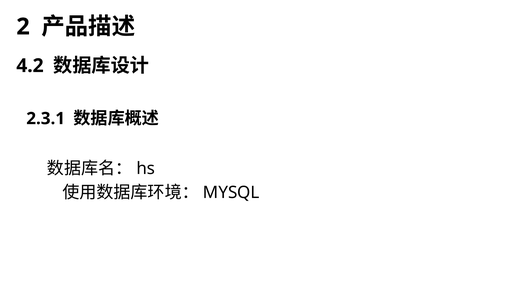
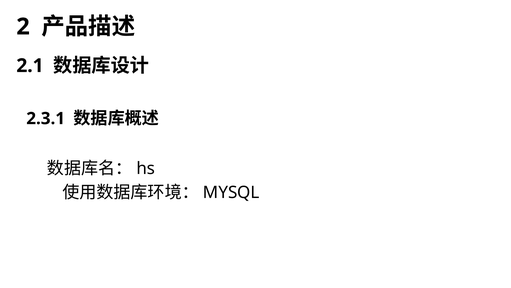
4.2: 4.2 -> 2.1
